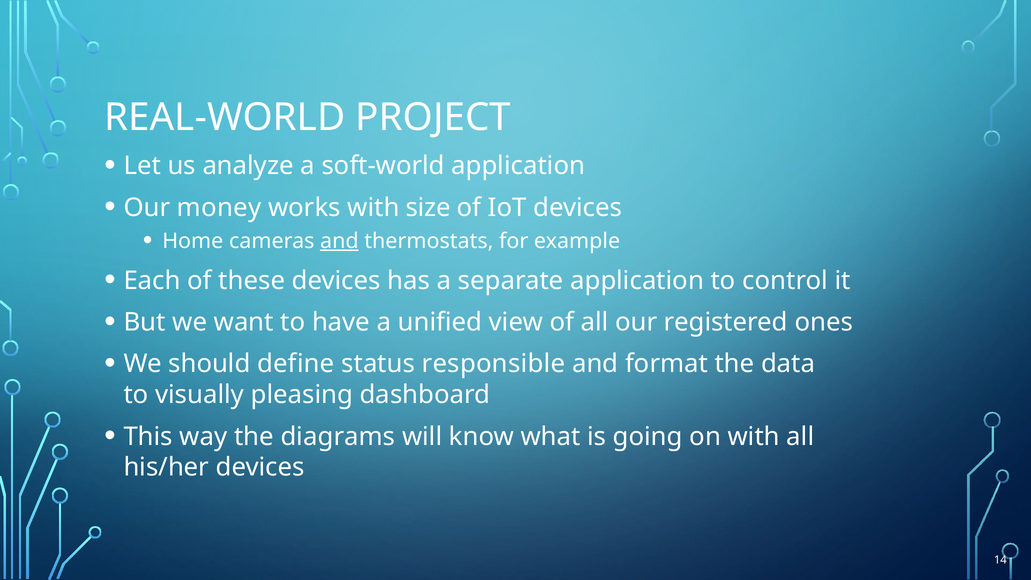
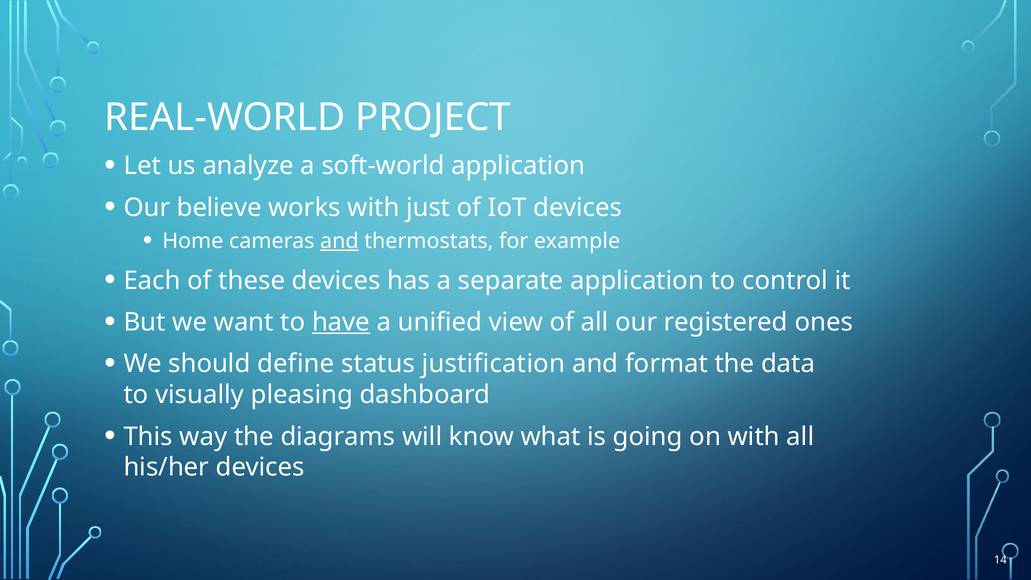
money: money -> believe
size: size -> just
have underline: none -> present
responsible: responsible -> justification
